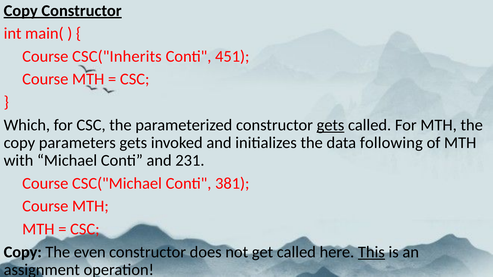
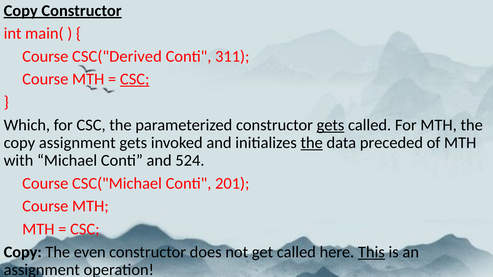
CSC("Inherits: CSC("Inherits -> CSC("Derived
451: 451 -> 311
CSC at (135, 79) underline: none -> present
copy parameters: parameters -> assignment
the at (312, 143) underline: none -> present
following: following -> preceded
231: 231 -> 524
381: 381 -> 201
